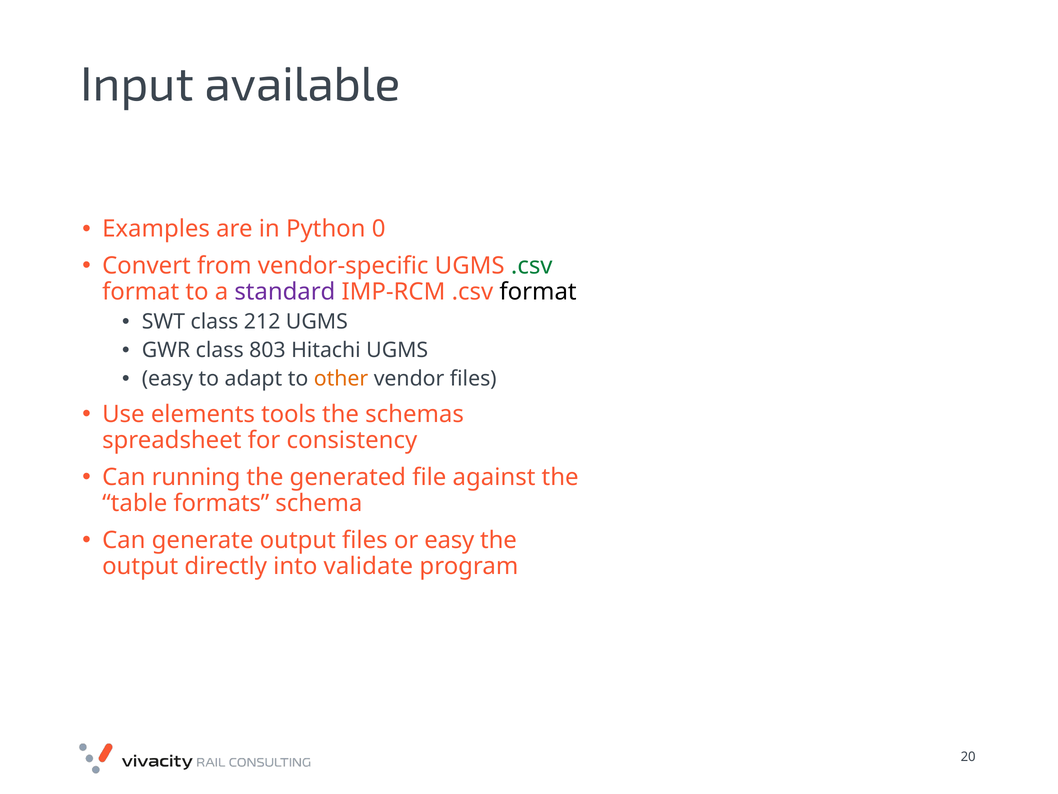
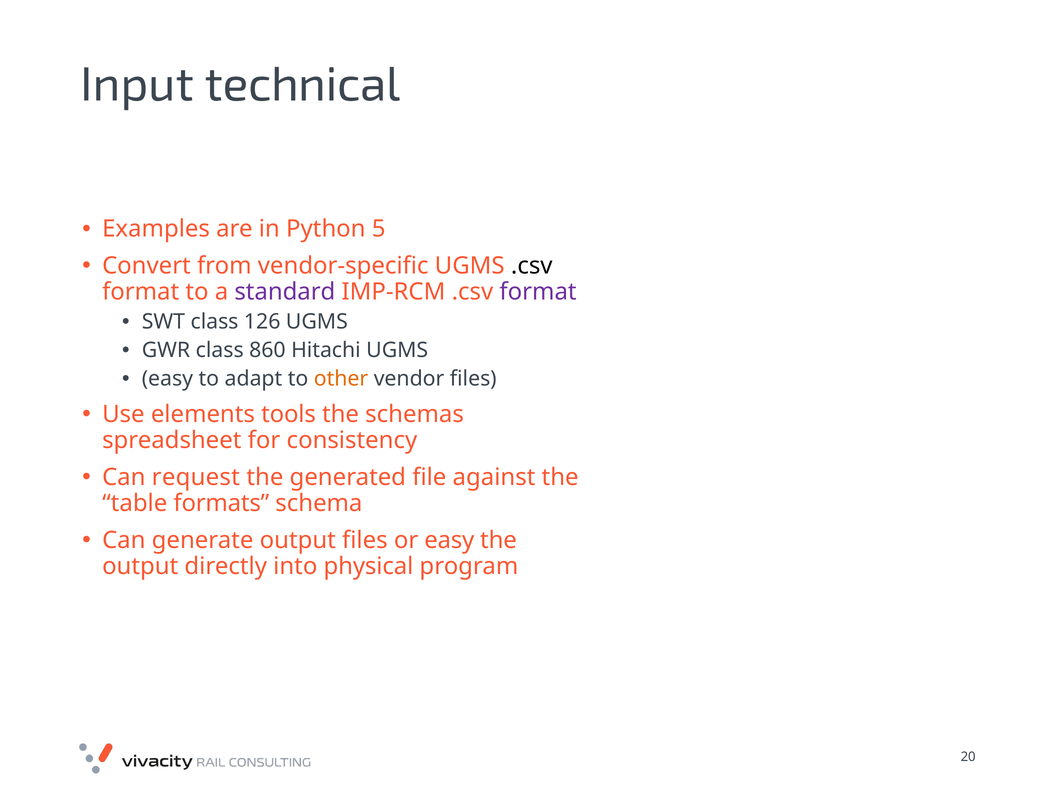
available: available -> technical
0: 0 -> 5
.csv at (532, 266) colour: green -> black
format at (538, 292) colour: black -> purple
212: 212 -> 126
803: 803 -> 860
running: running -> request
validate: validate -> physical
